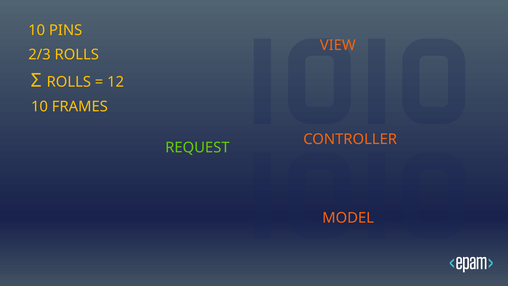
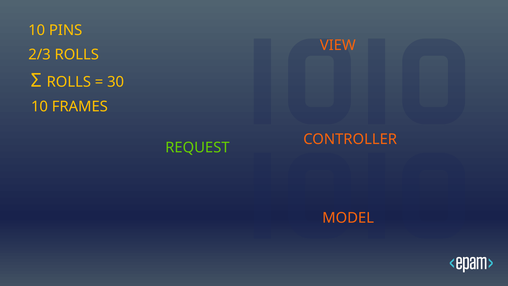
12: 12 -> 30
